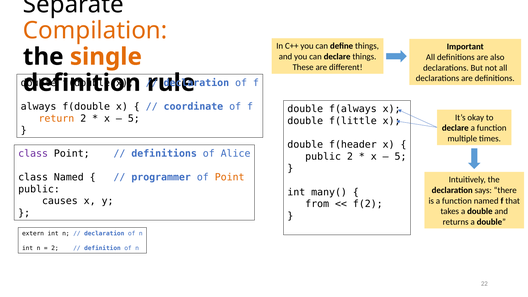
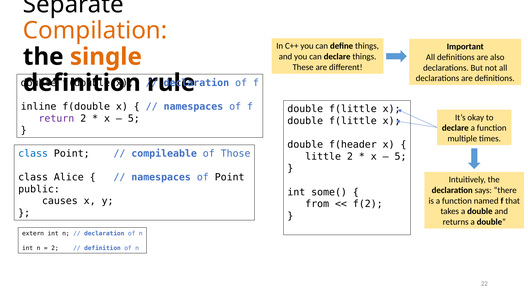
always: always -> inline
coordinate at (193, 107): coordinate -> namespaces
f(always at (353, 109): f(always -> f(little
return colour: orange -> purple
class at (33, 153) colour: purple -> blue
definitions at (164, 153): definitions -> compileable
Alice: Alice -> Those
public at (323, 157): public -> little
class Named: Named -> Alice
programmer at (161, 177): programmer -> namespaces
Point at (230, 177) colour: orange -> black
many(: many( -> some(
